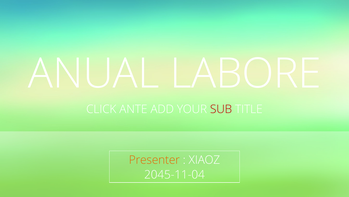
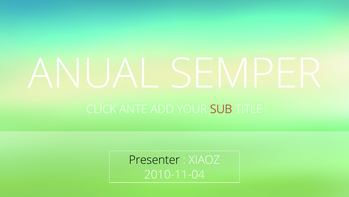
LABORE: LABORE -> SEMPER
Presenter colour: orange -> black
2045-11-04: 2045-11-04 -> 2010-11-04
